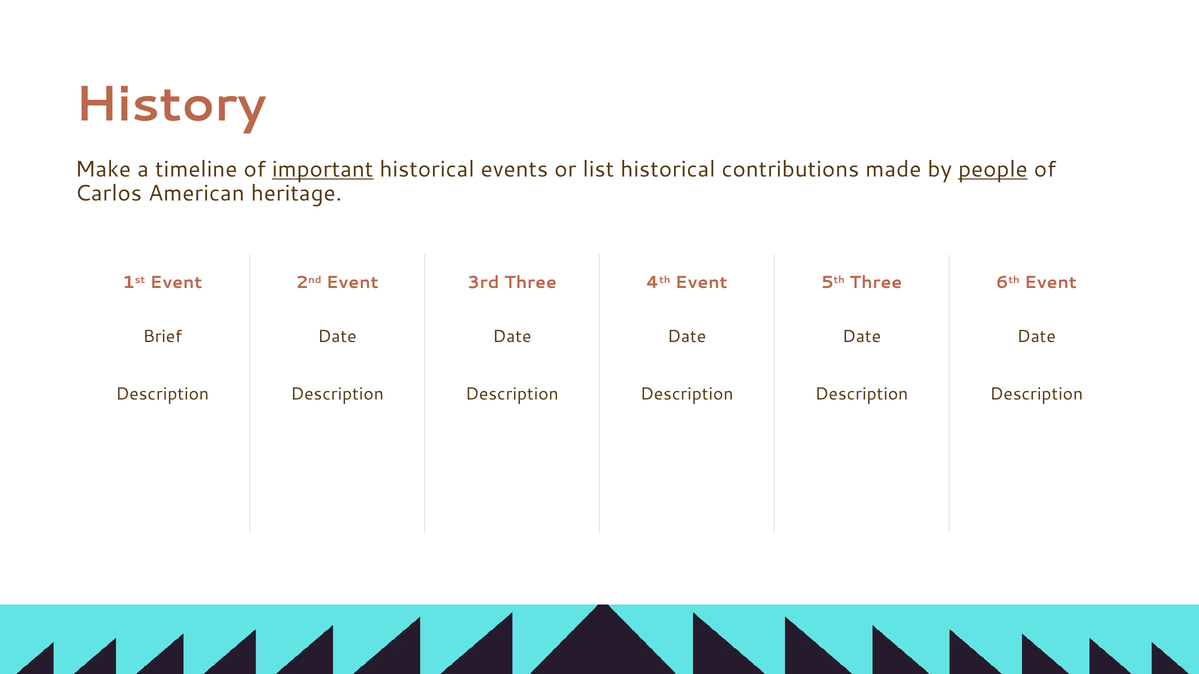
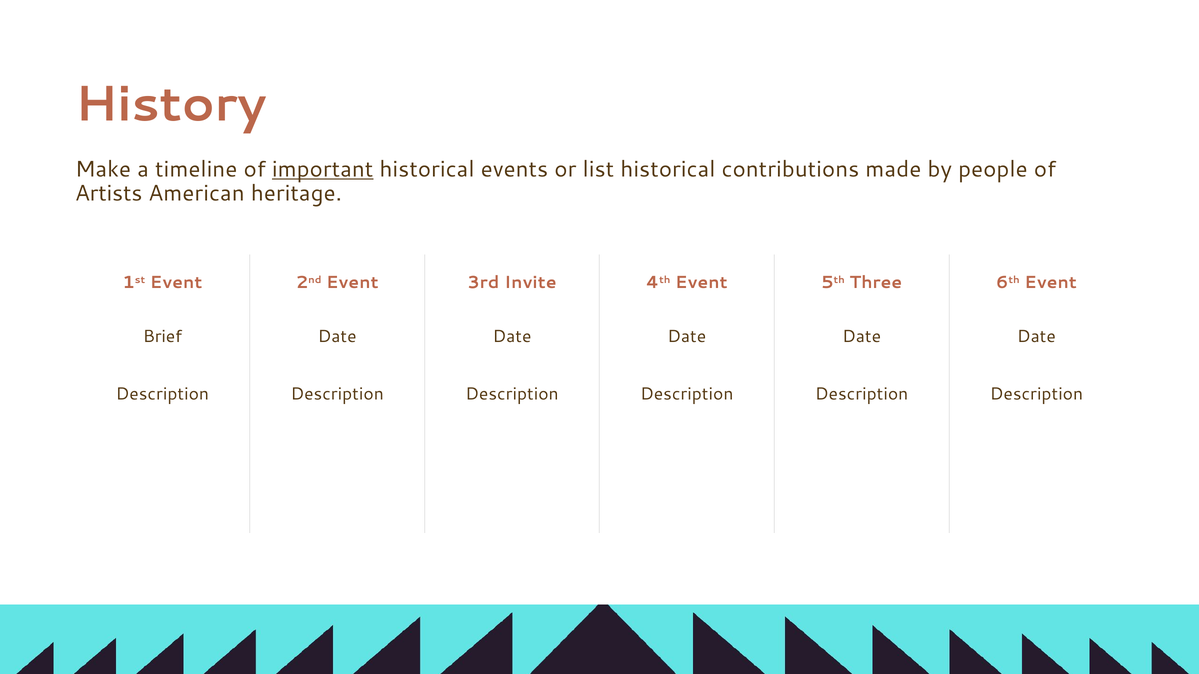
people underline: present -> none
Carlos: Carlos -> Artists
3rd Three: Three -> Invite
